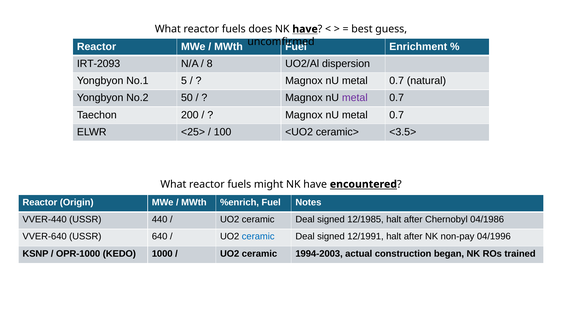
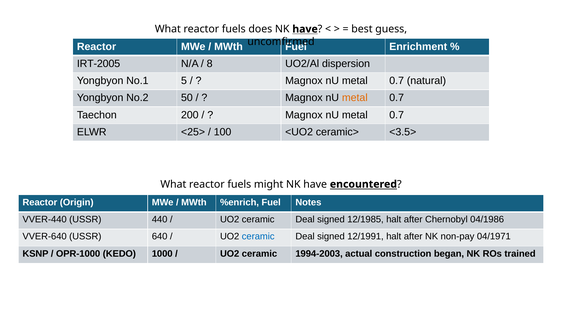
IRT-2093: IRT-2093 -> IRT-2005
metal at (355, 98) colour: purple -> orange
04/1996: 04/1996 -> 04/1971
